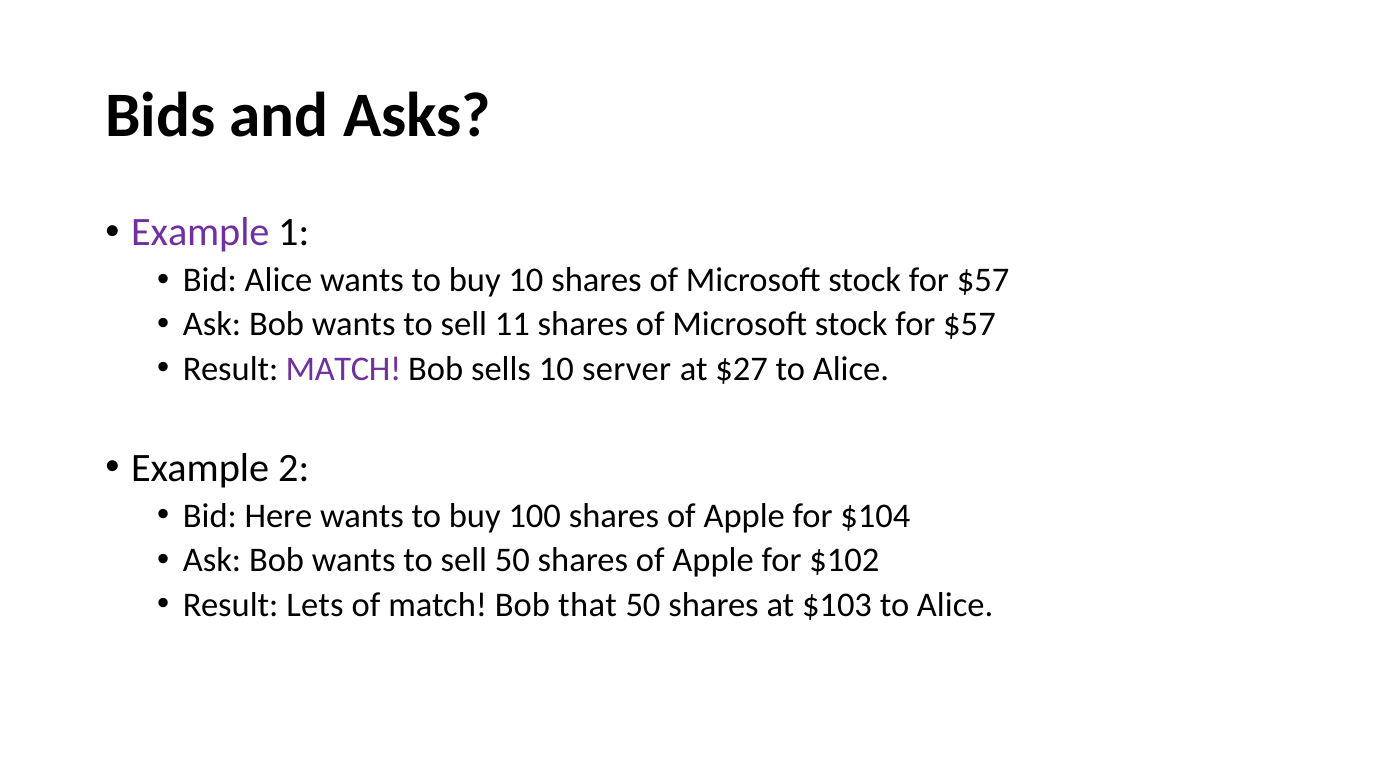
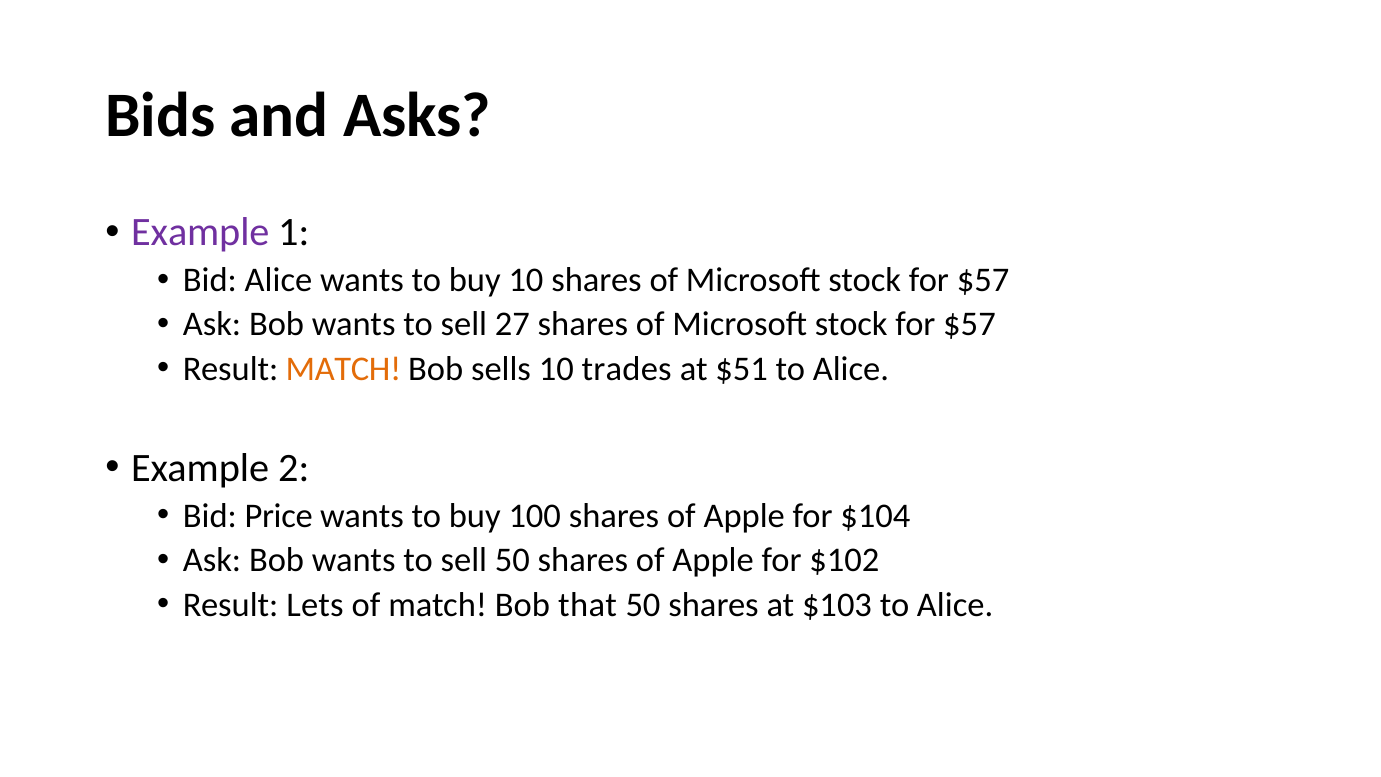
11: 11 -> 27
MATCH at (343, 369) colour: purple -> orange
server: server -> trades
$27: $27 -> $51
Here: Here -> Price
